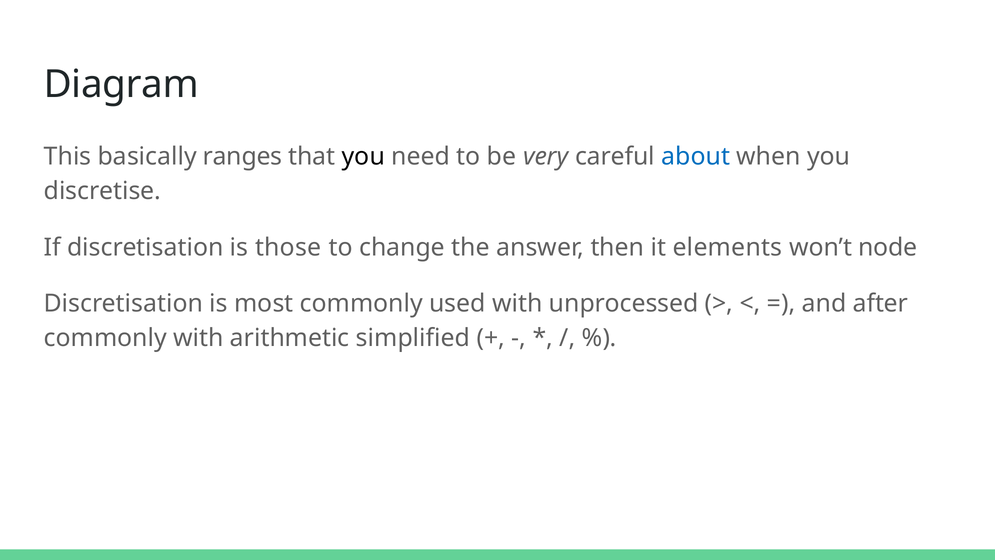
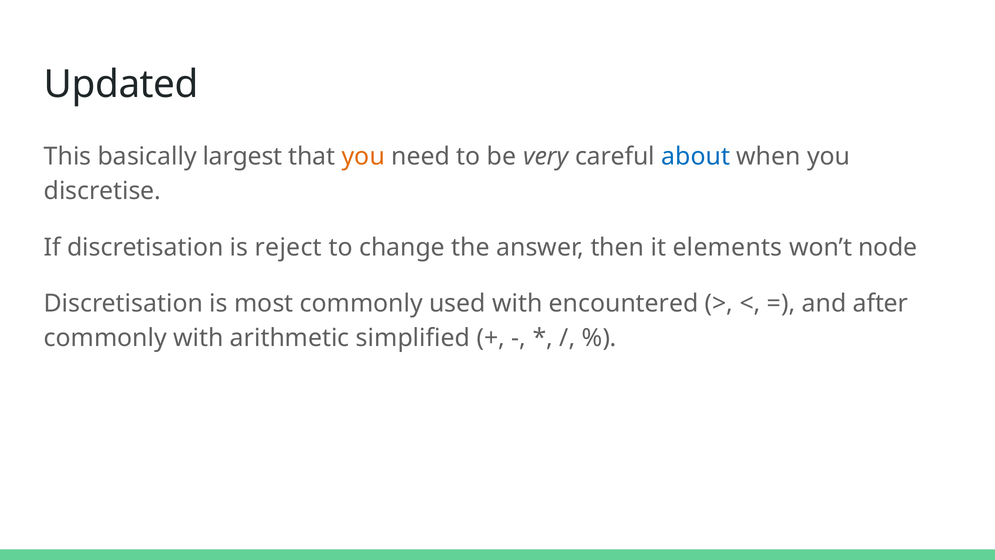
Diagram: Diagram -> Updated
ranges: ranges -> largest
you at (363, 156) colour: black -> orange
those: those -> reject
unprocessed: unprocessed -> encountered
